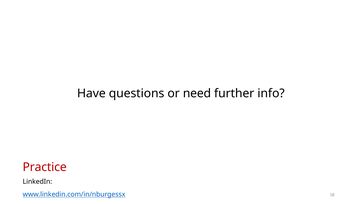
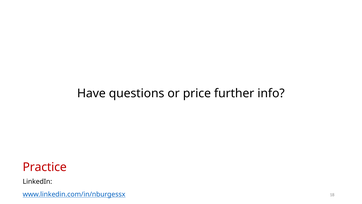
need: need -> price
